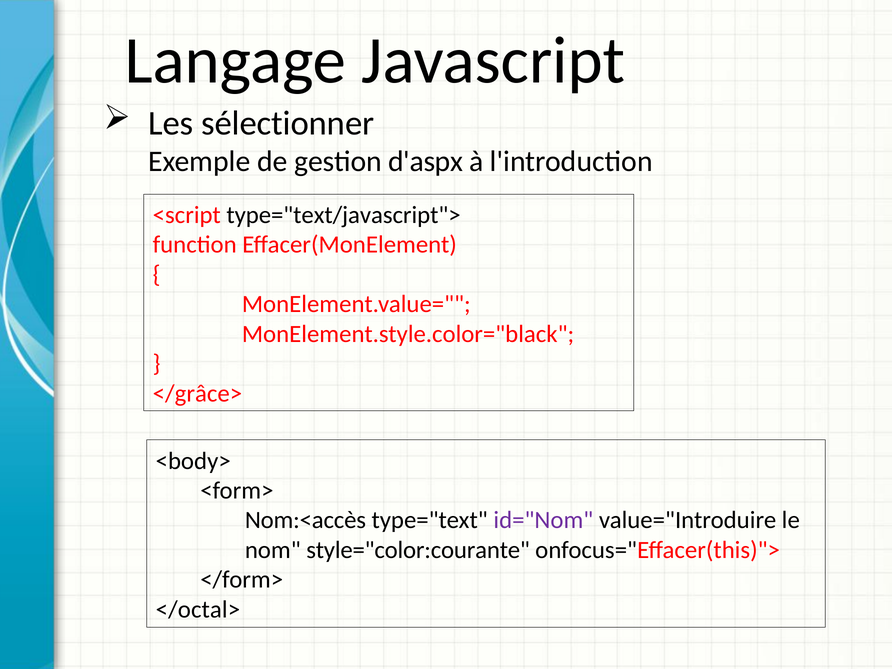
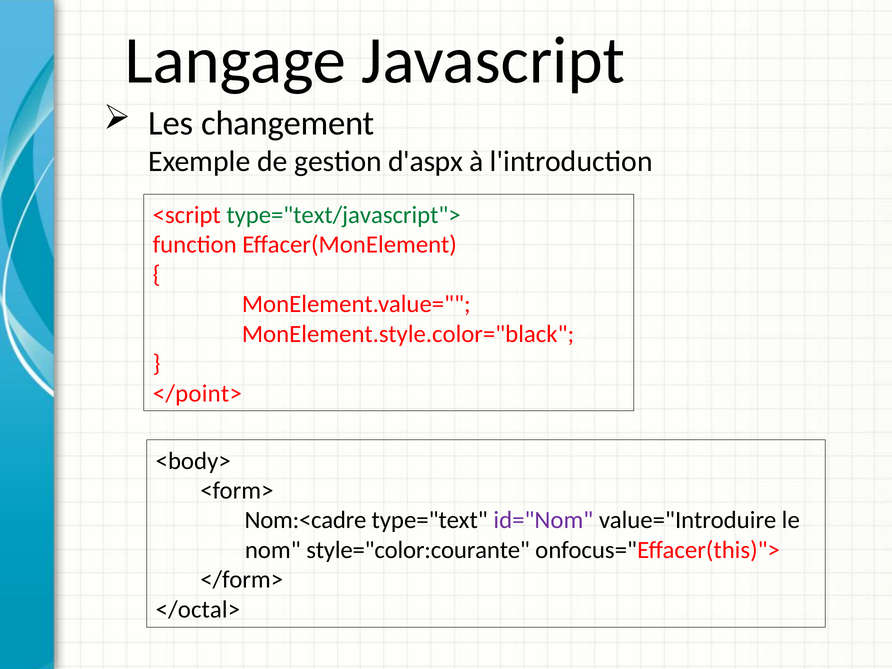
sélectionner: sélectionner -> changement
type="text/javascript"> colour: black -> green
</grâce>: </grâce> -> </point>
Nom:<accès: Nom:<accès -> Nom:<cadre
